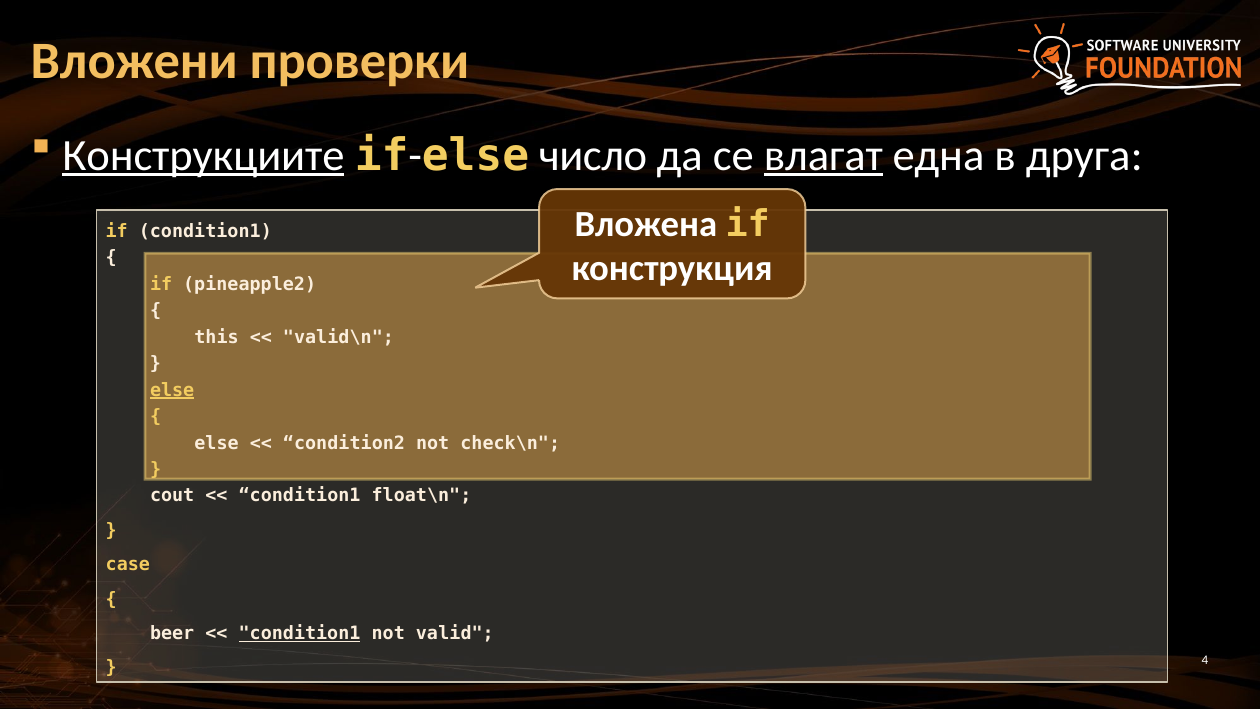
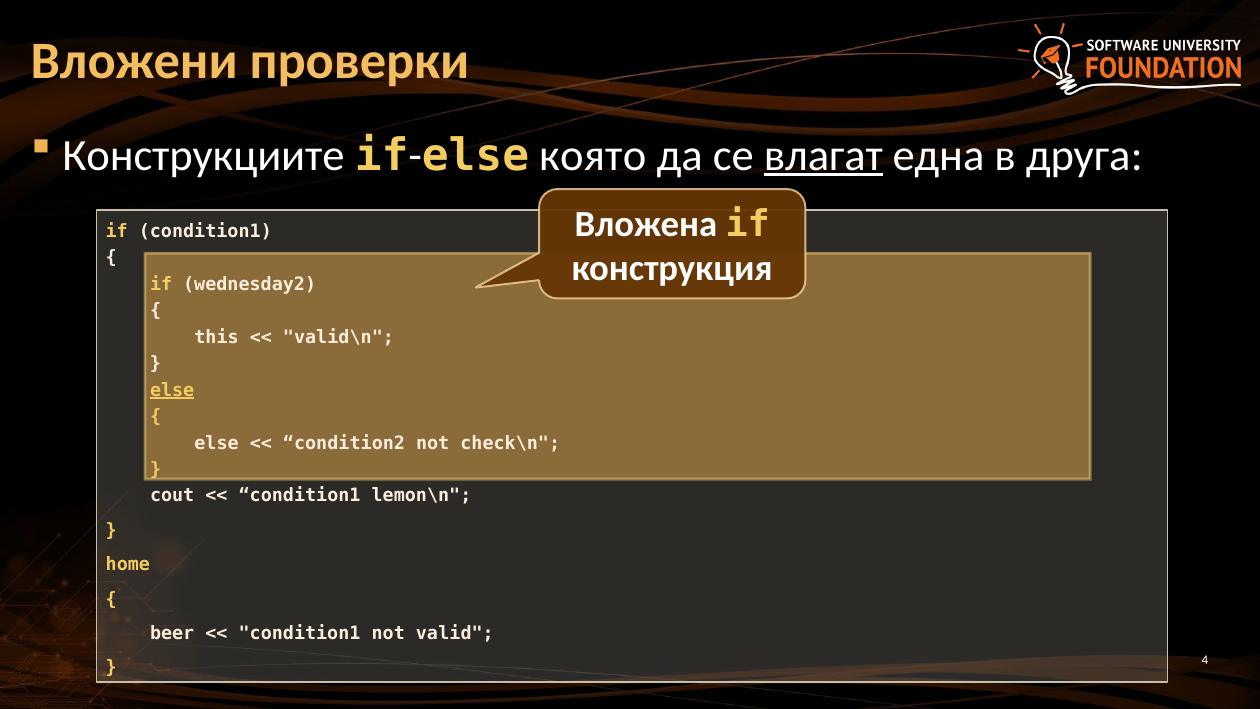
Конструкциите underline: present -> none
число: число -> която
pineapple2: pineapple2 -> wednesday2
float\n: float\n -> lemon\n
case: case -> home
condition1 at (300, 633) underline: present -> none
